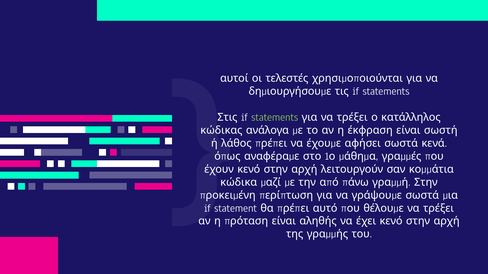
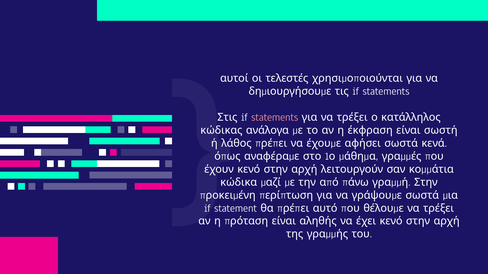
statements at (275, 117) colour: light green -> pink
